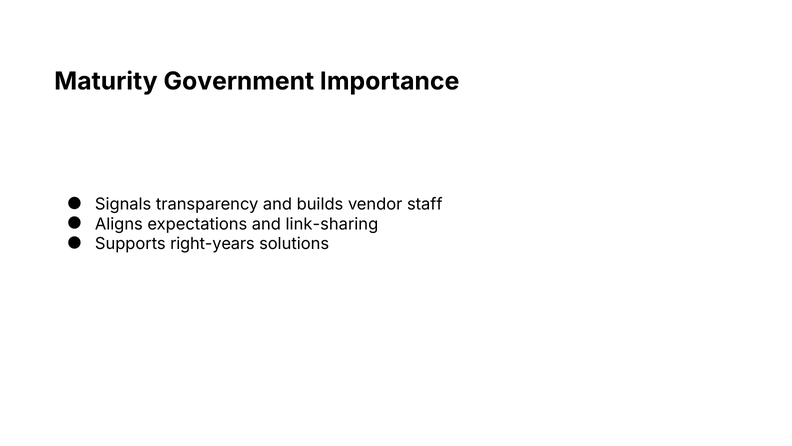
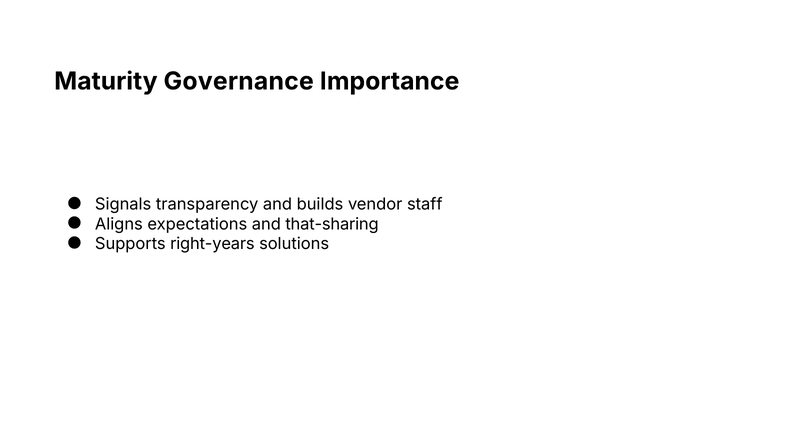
Government: Government -> Governance
link-sharing: link-sharing -> that-sharing
